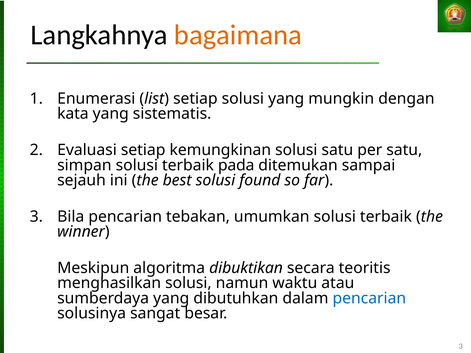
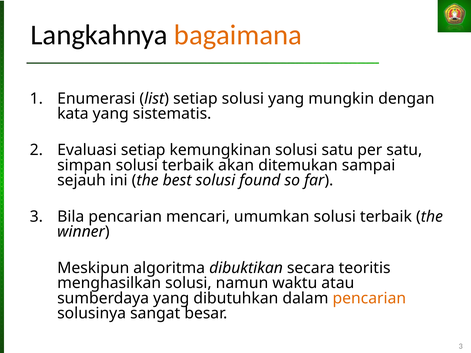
pada: pada -> akan
tebakan: tebakan -> mencari
pencarian at (369, 298) colour: blue -> orange
